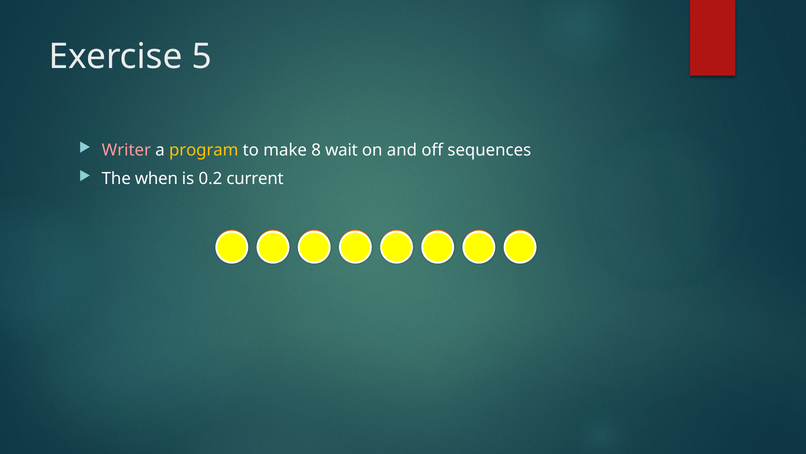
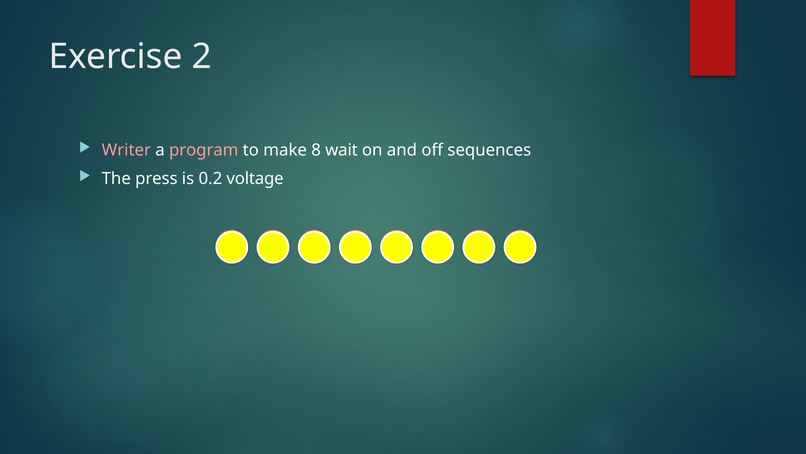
5: 5 -> 2
program colour: yellow -> pink
when: when -> press
current: current -> voltage
